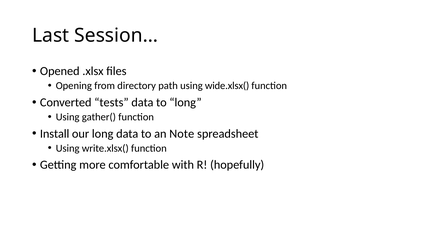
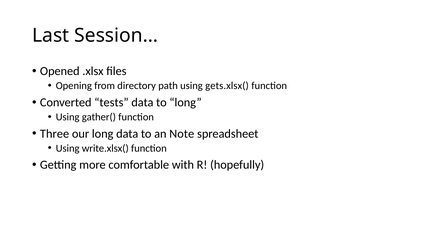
wide.xlsx(: wide.xlsx( -> gets.xlsx(
Install: Install -> Three
